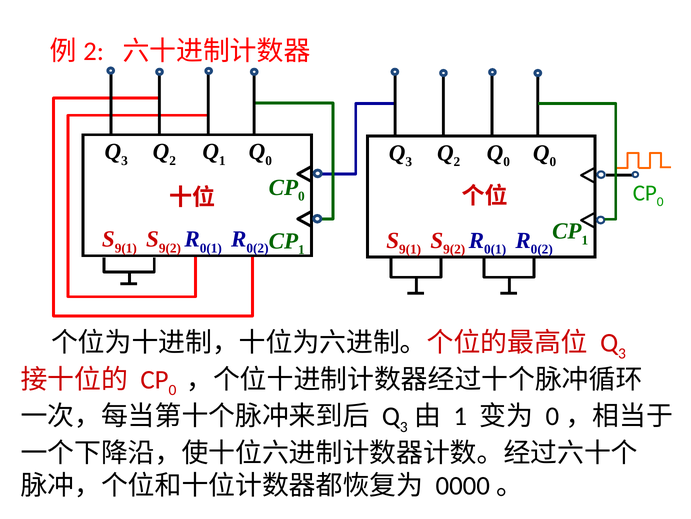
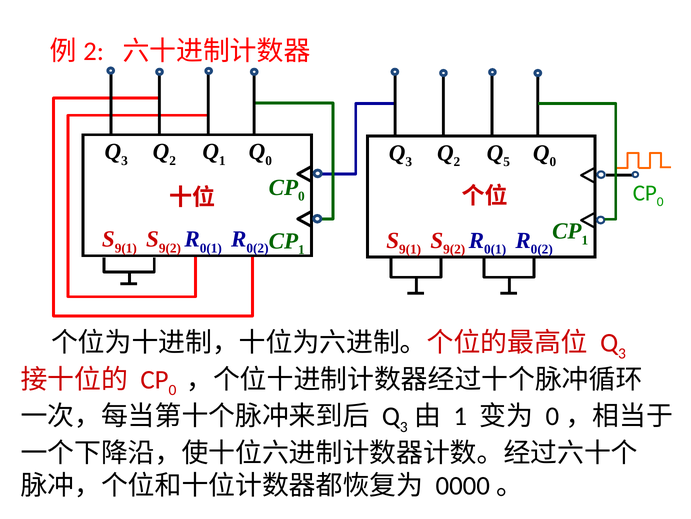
0 at (507, 162): 0 -> 5
